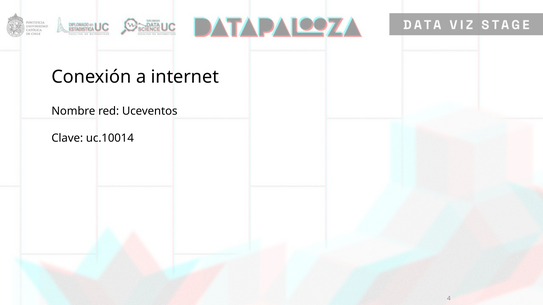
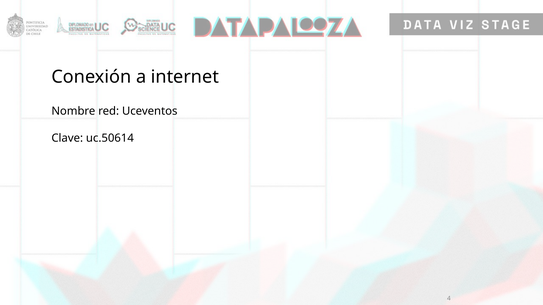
uc.10014: uc.10014 -> uc.50614
